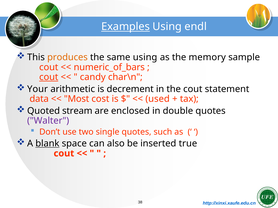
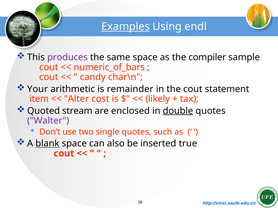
produces colour: orange -> purple
same using: using -> space
memory: memory -> compiler
cout at (49, 77) underline: present -> none
decrement: decrement -> remainder
data: data -> item
Most: Most -> Alter
used: used -> likely
double underline: none -> present
